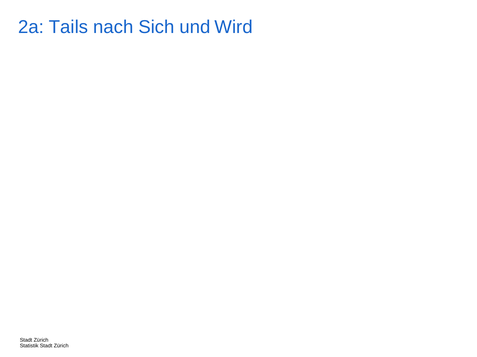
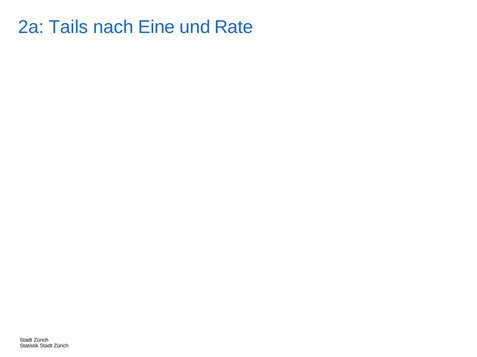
Sich: Sich -> Eine
Wird: Wird -> Rate
